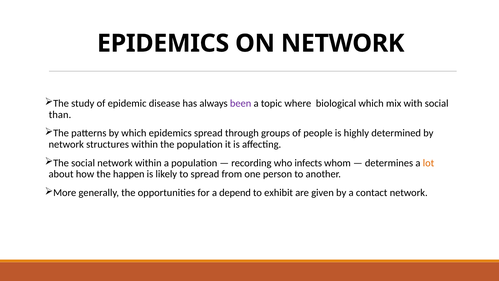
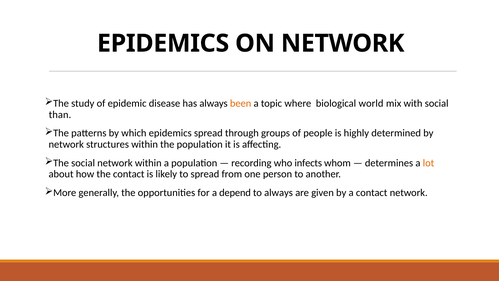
been colour: purple -> orange
biological which: which -> world
the happen: happen -> contact
to exhibit: exhibit -> always
